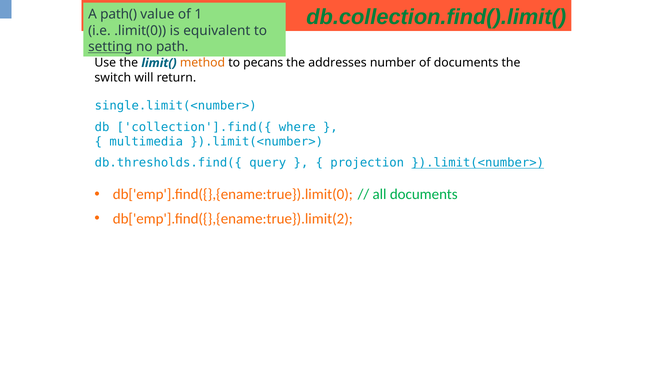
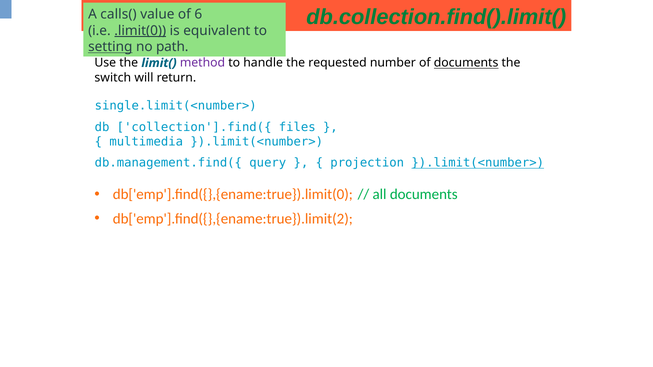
path(: path( -> calls(
1: 1 -> 6
.limit(0 underline: none -> present
method colour: orange -> purple
pecans: pecans -> handle
addresses: addresses -> requested
documents at (466, 63) underline: none -> present
where: where -> files
db.thresholds.find({: db.thresholds.find({ -> db.management.find({
